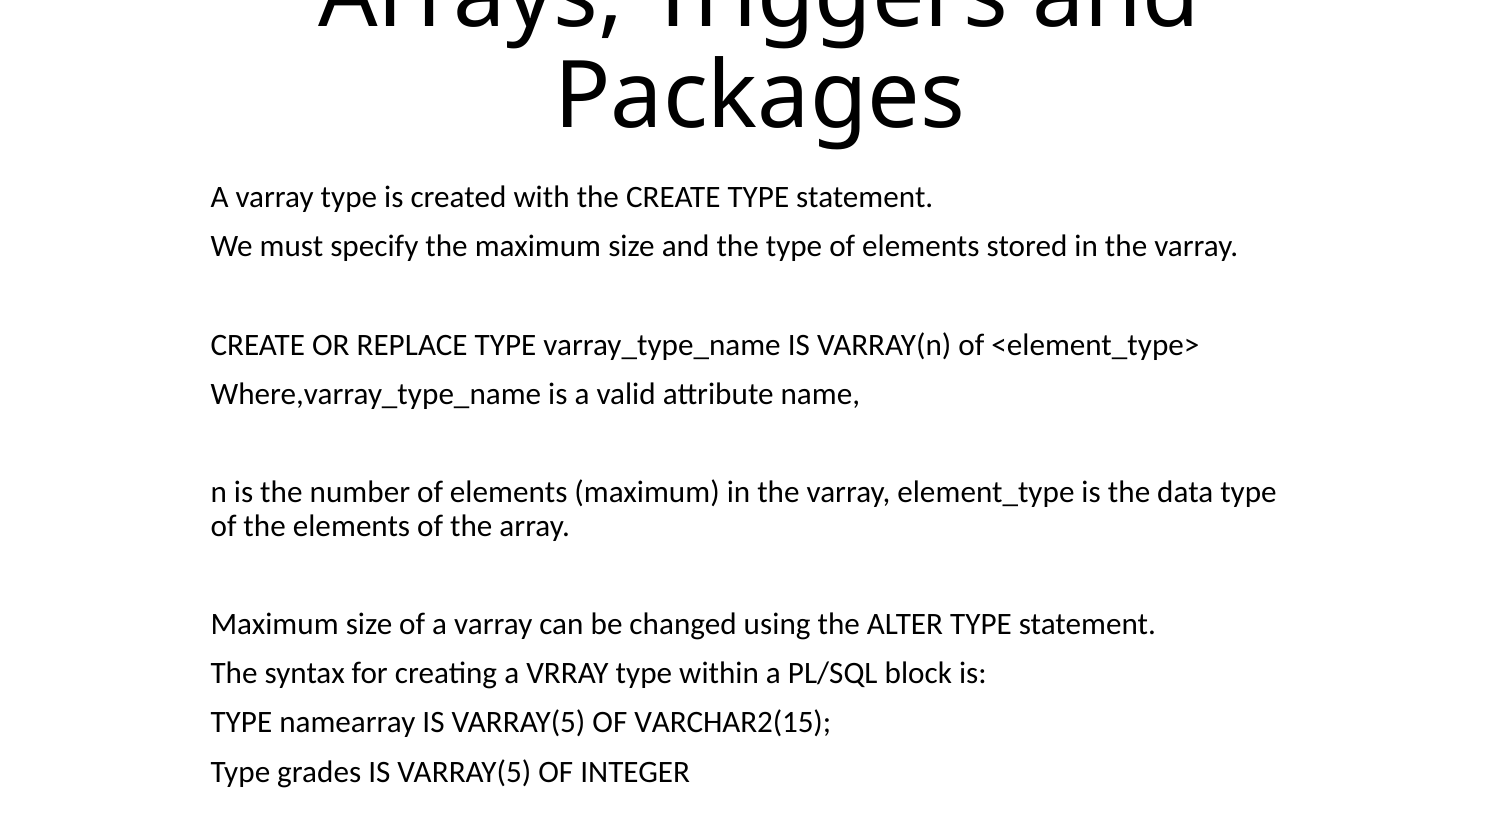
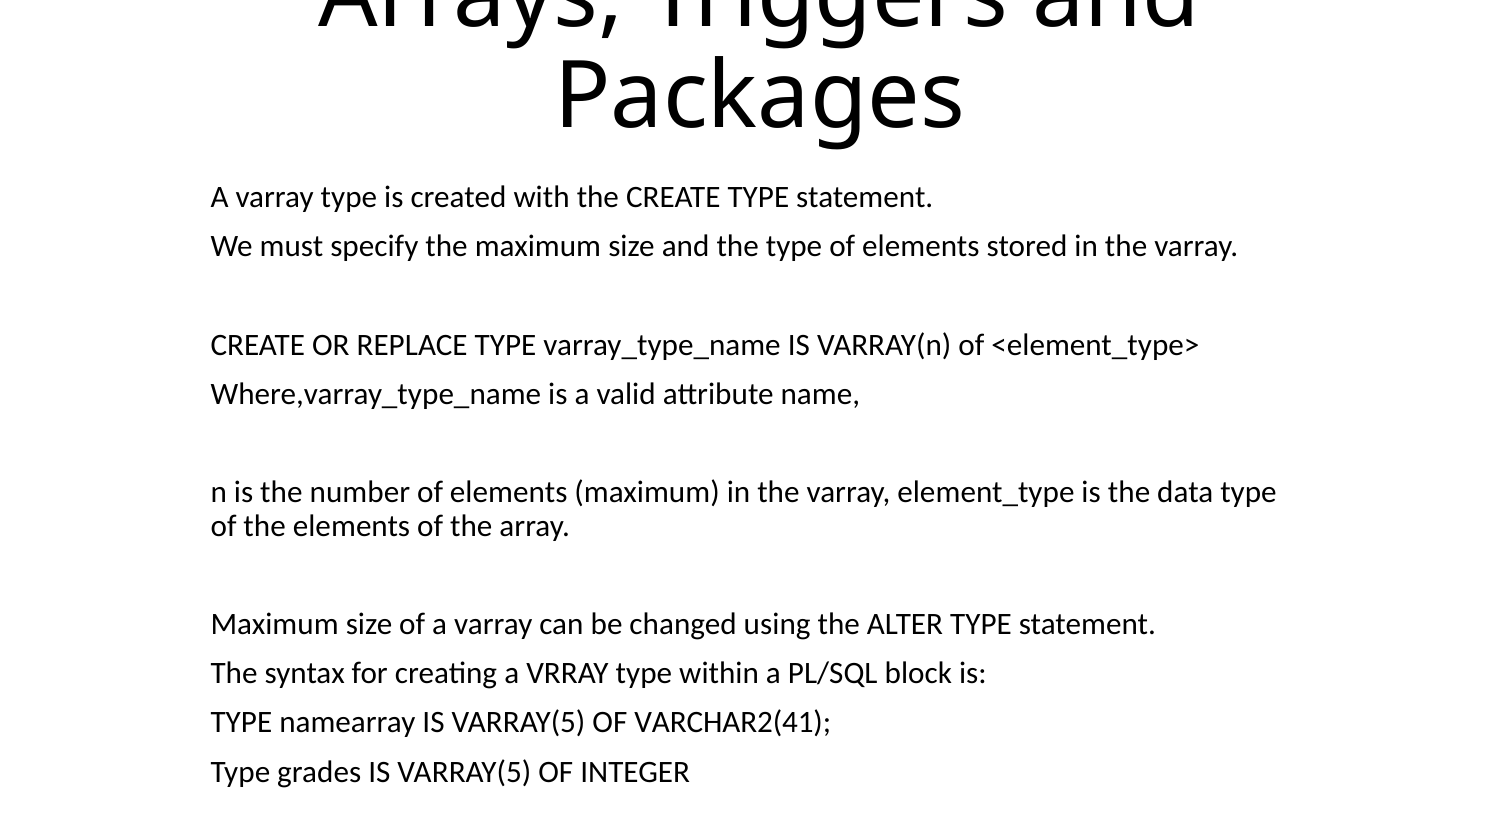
VARCHAR2(15: VARCHAR2(15 -> VARCHAR2(41
